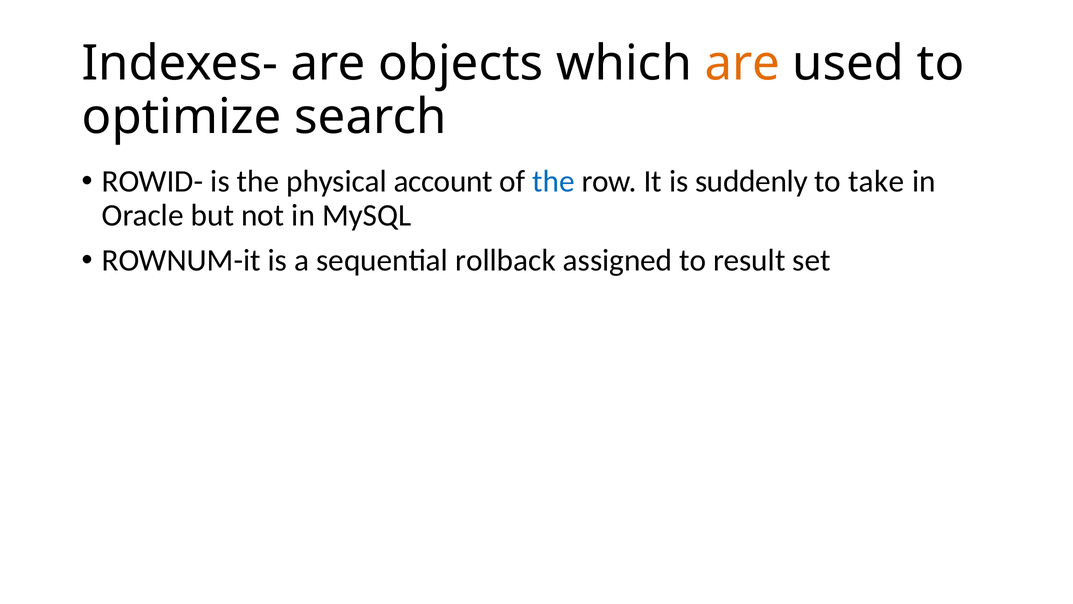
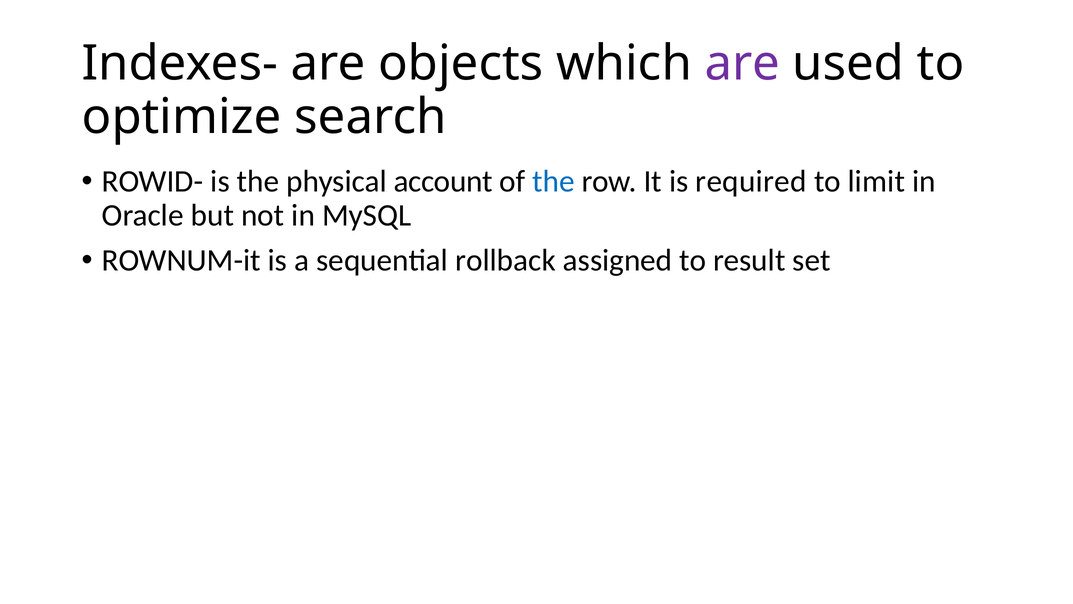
are at (742, 64) colour: orange -> purple
suddenly: suddenly -> required
take: take -> limit
